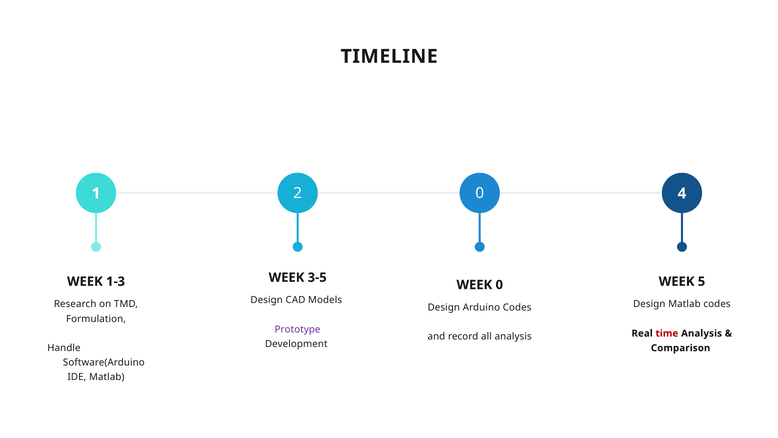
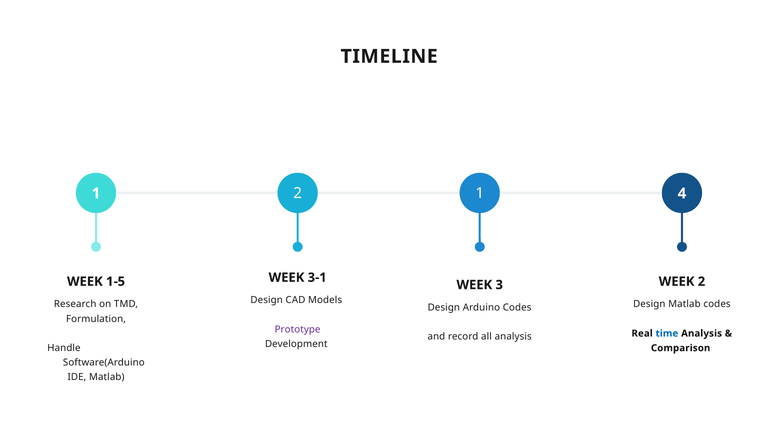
2 0: 0 -> 1
3-5: 3-5 -> 3-1
1-3: 1-3 -> 1-5
WEEK 5: 5 -> 2
WEEK 0: 0 -> 3
time colour: red -> blue
